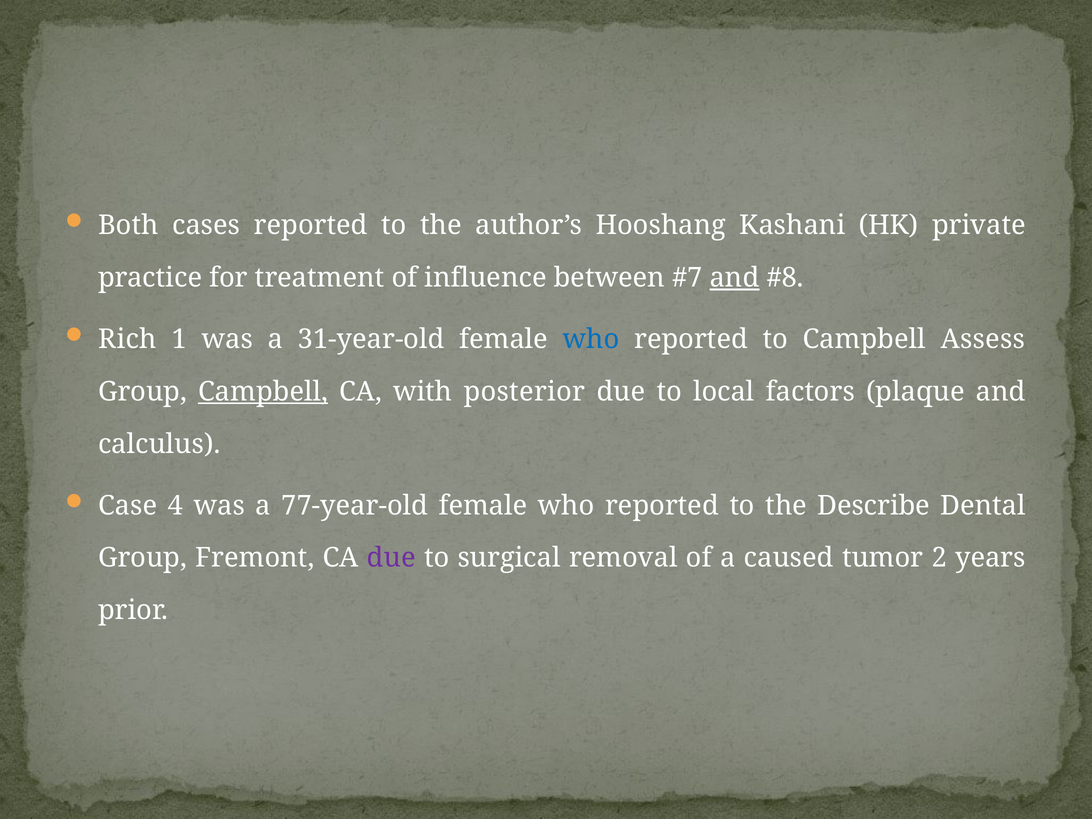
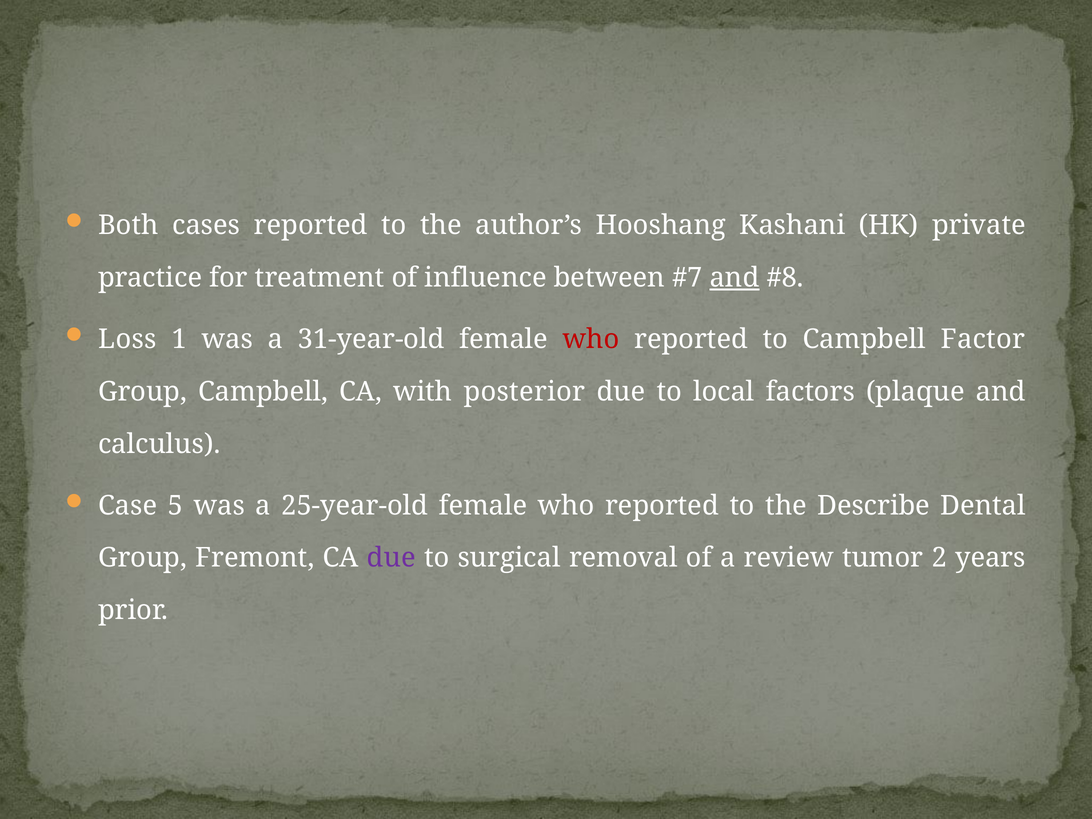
Rich: Rich -> Loss
who at (591, 339) colour: blue -> red
Assess: Assess -> Factor
Campbell at (263, 392) underline: present -> none
4: 4 -> 5
77-year-old: 77-year-old -> 25-year-old
caused: caused -> review
